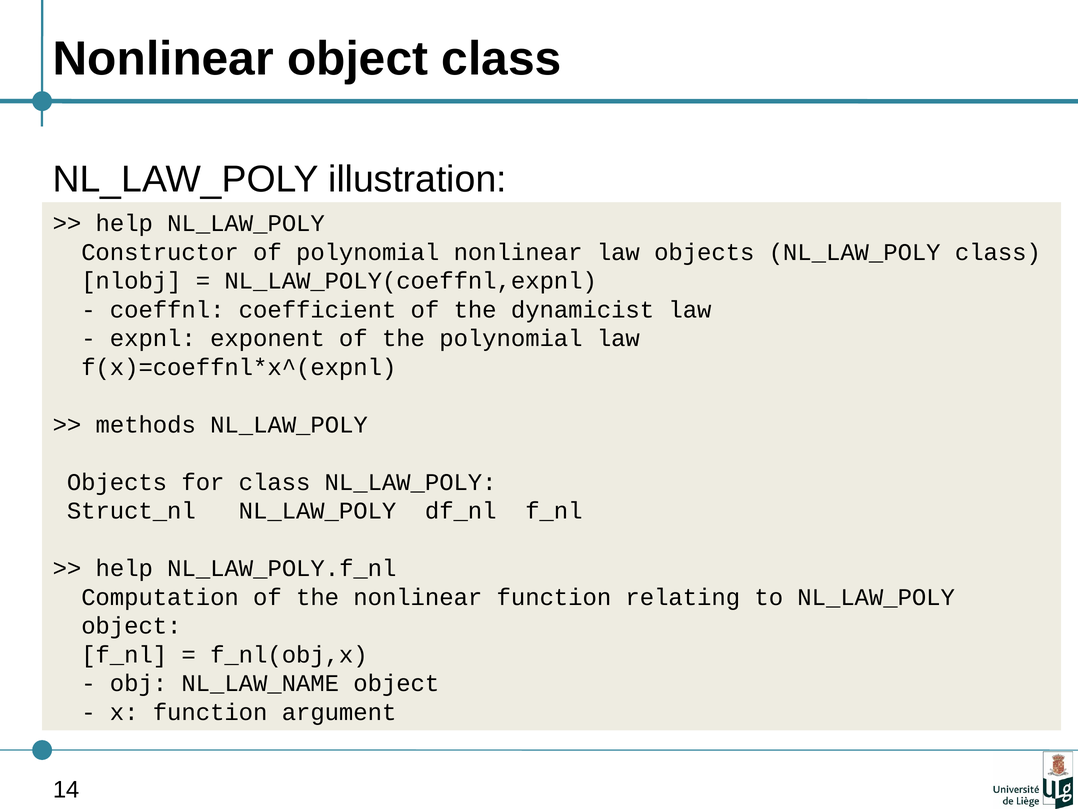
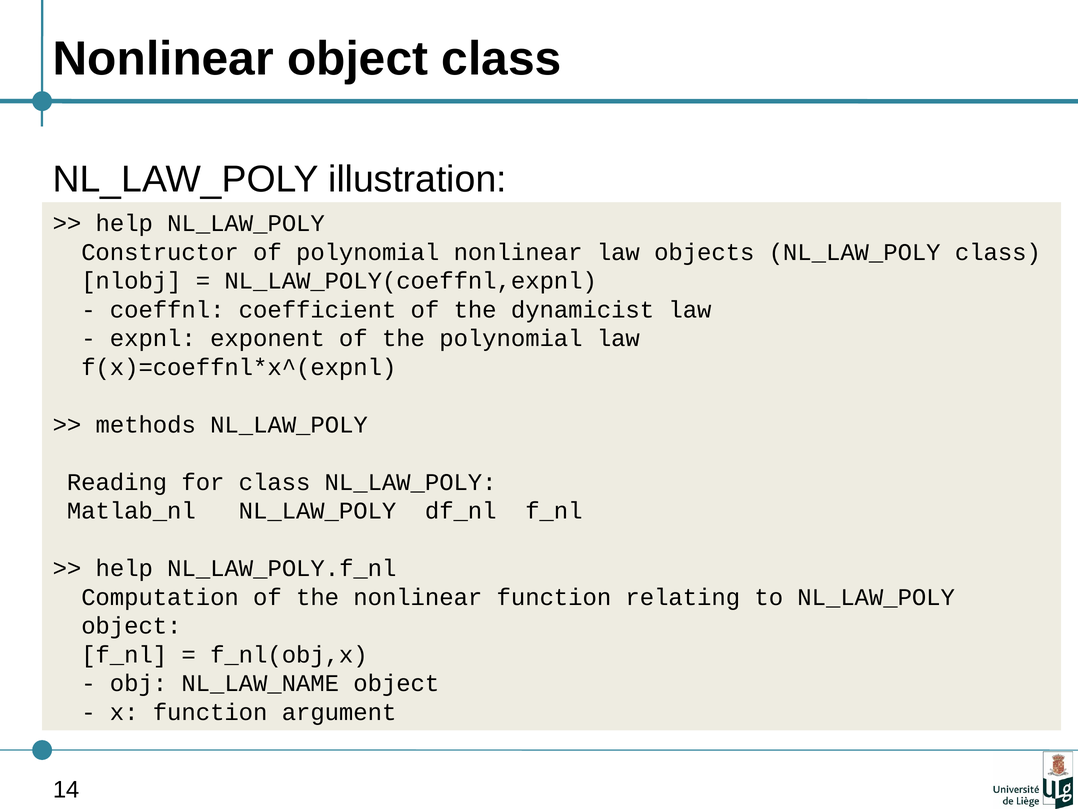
Objects at (117, 482): Objects -> Reading
Struct_nl: Struct_nl -> Matlab_nl
